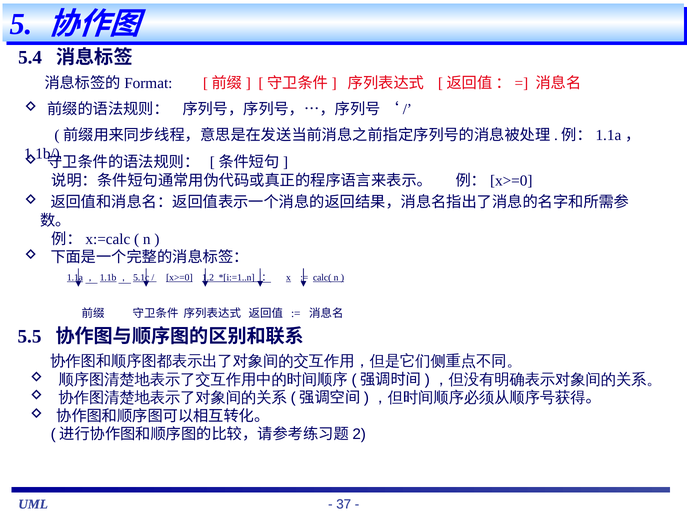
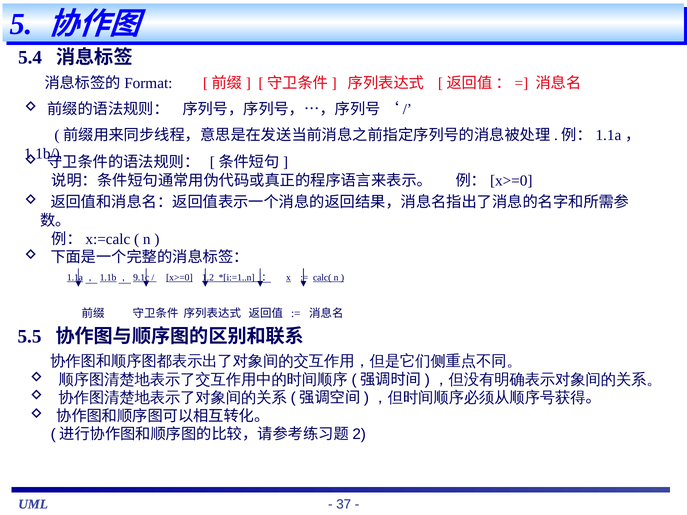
5.1c: 5.1c -> 9.1c
